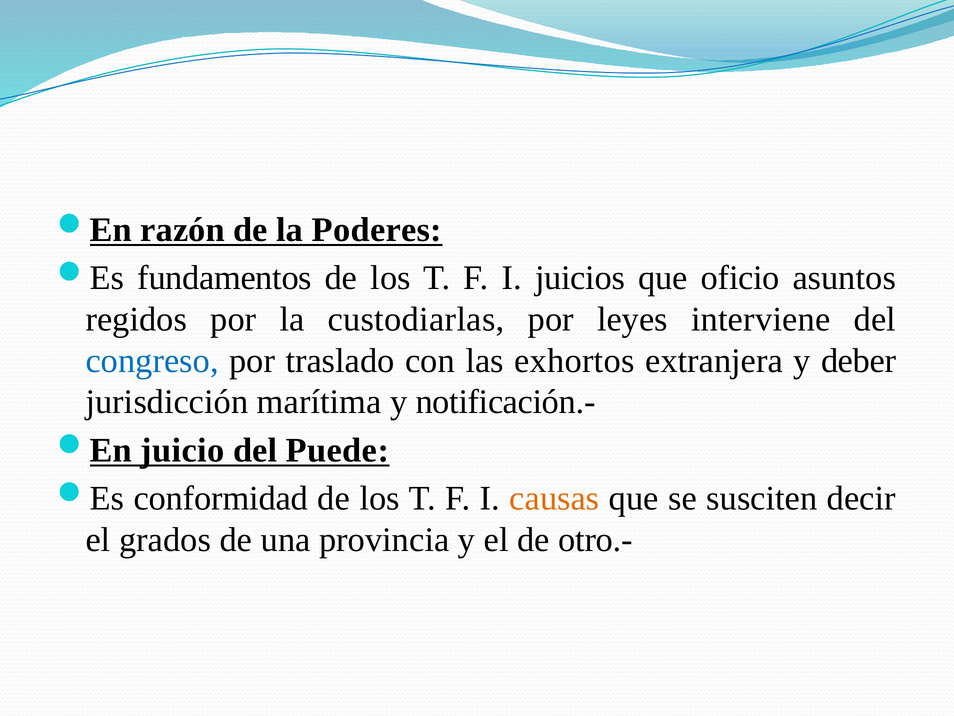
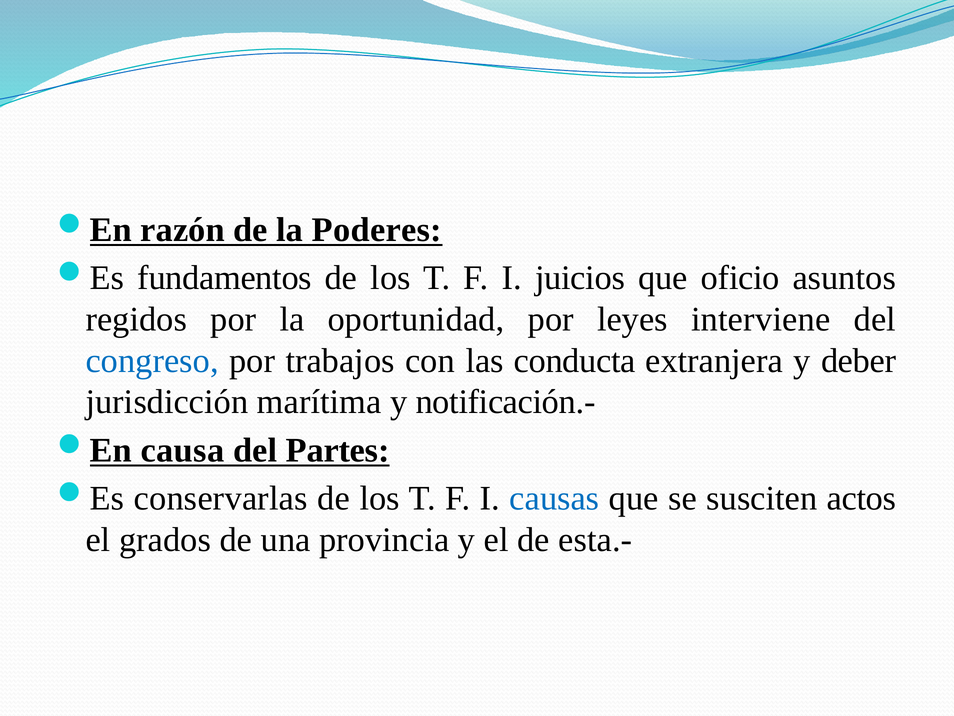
custodiarlas: custodiarlas -> oportunidad
traslado: traslado -> trabajos
exhortos: exhortos -> conducta
juicio: juicio -> causa
Puede: Puede -> Partes
conformidad: conformidad -> conservarlas
causas colour: orange -> blue
decir: decir -> actos
otro.-: otro.- -> esta.-
